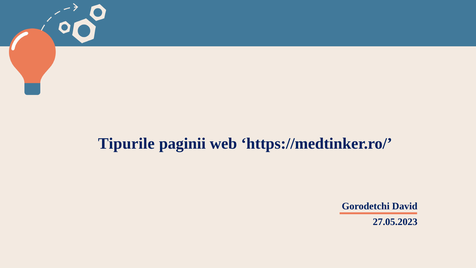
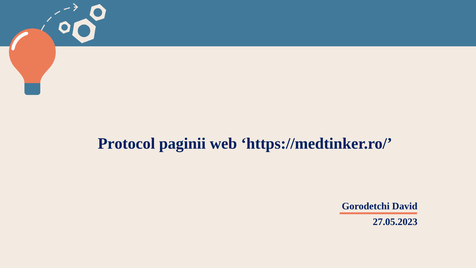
Tipurile: Tipurile -> Protocol
